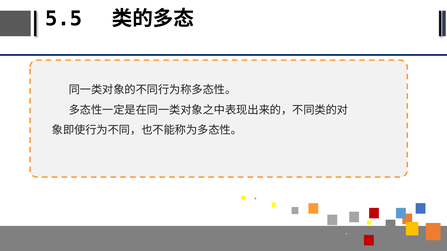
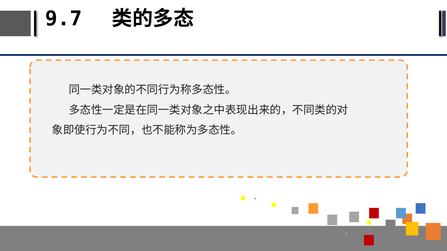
5.5: 5.5 -> 9.7
